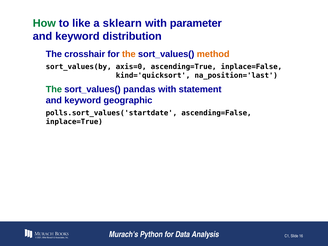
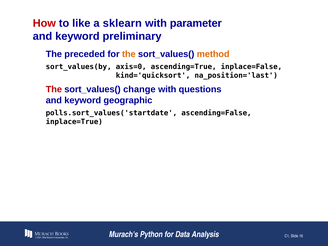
How colour: green -> red
distribution: distribution -> preliminary
crosshair: crosshair -> preceded
The at (54, 89) colour: green -> red
pandas: pandas -> change
statement: statement -> questions
